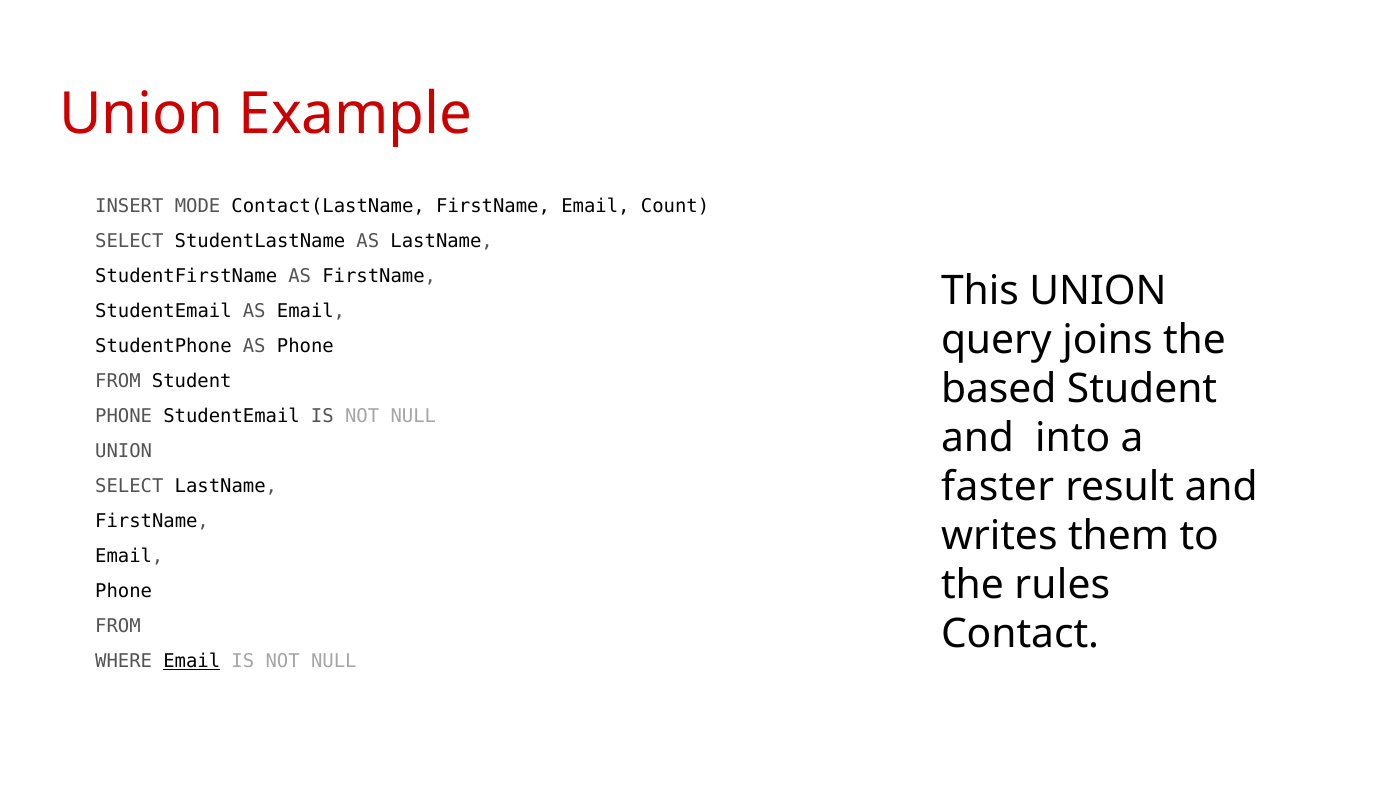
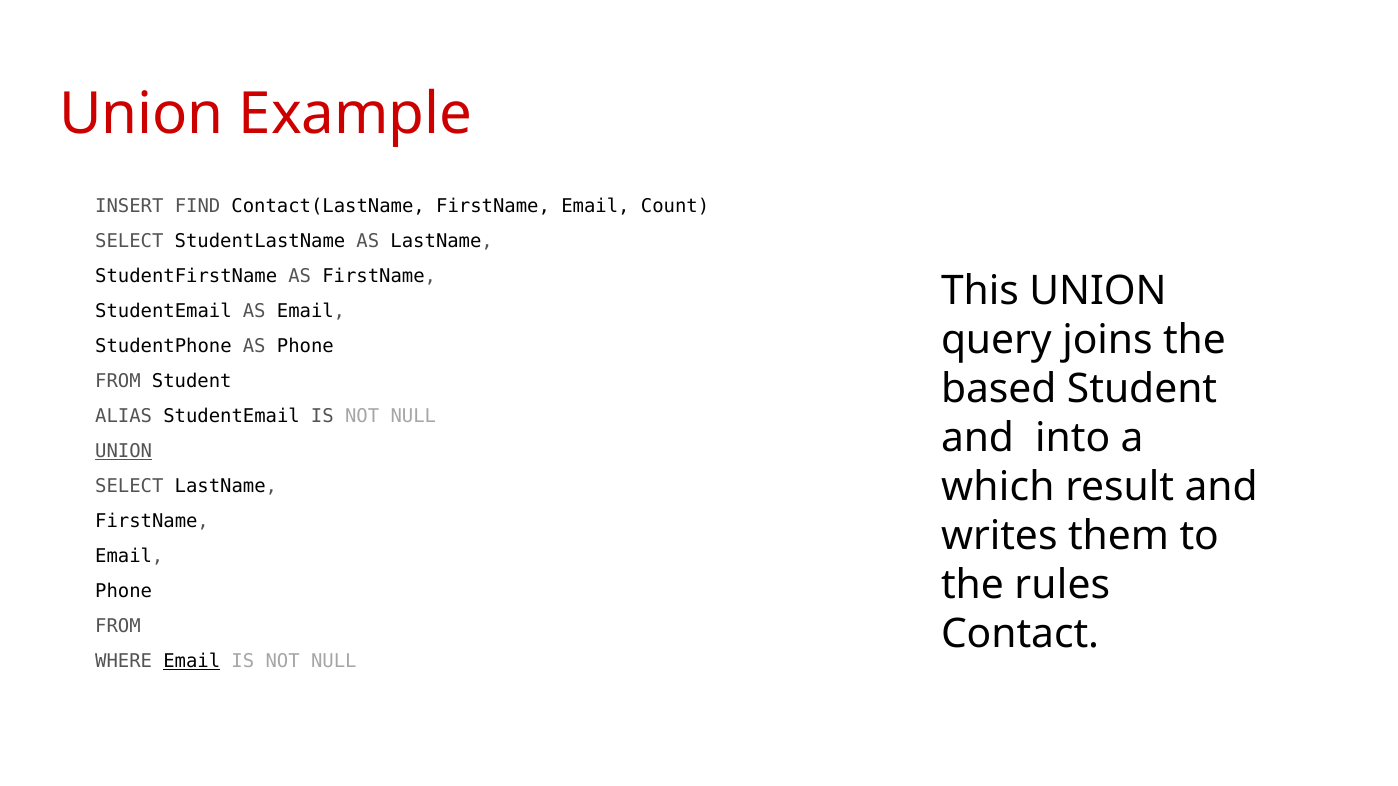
MODE: MODE -> FIND
PHONE at (124, 416): PHONE -> ALIAS
UNION at (124, 451) underline: none -> present
faster: faster -> which
